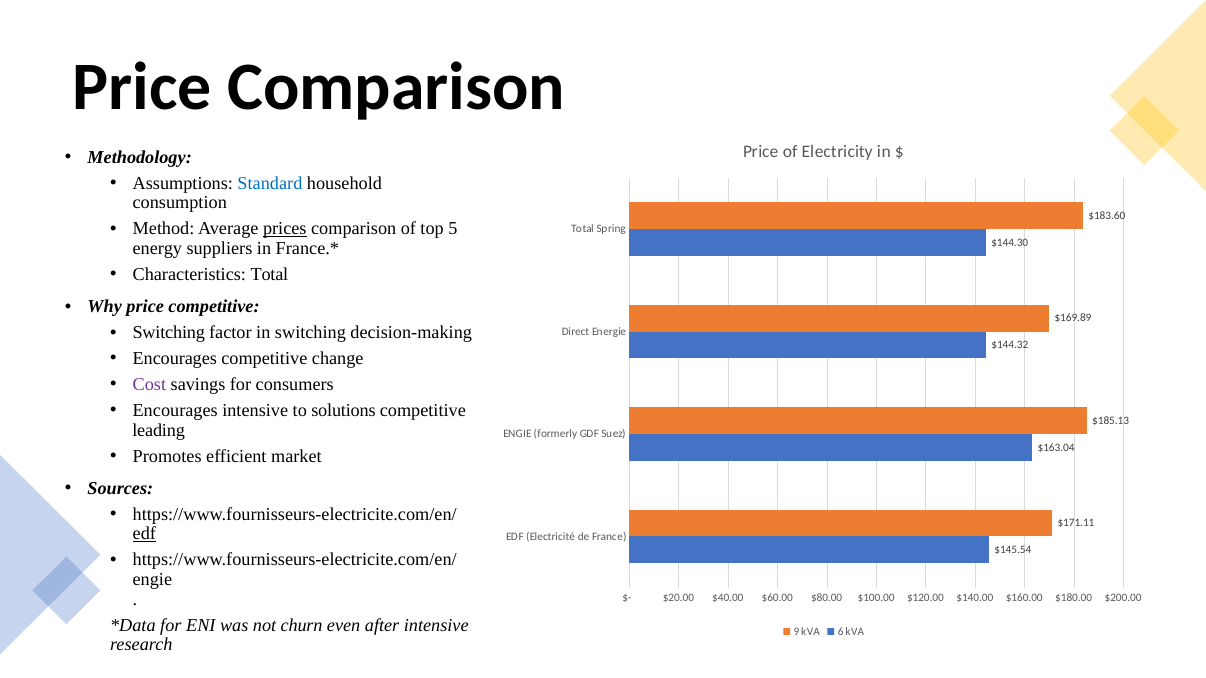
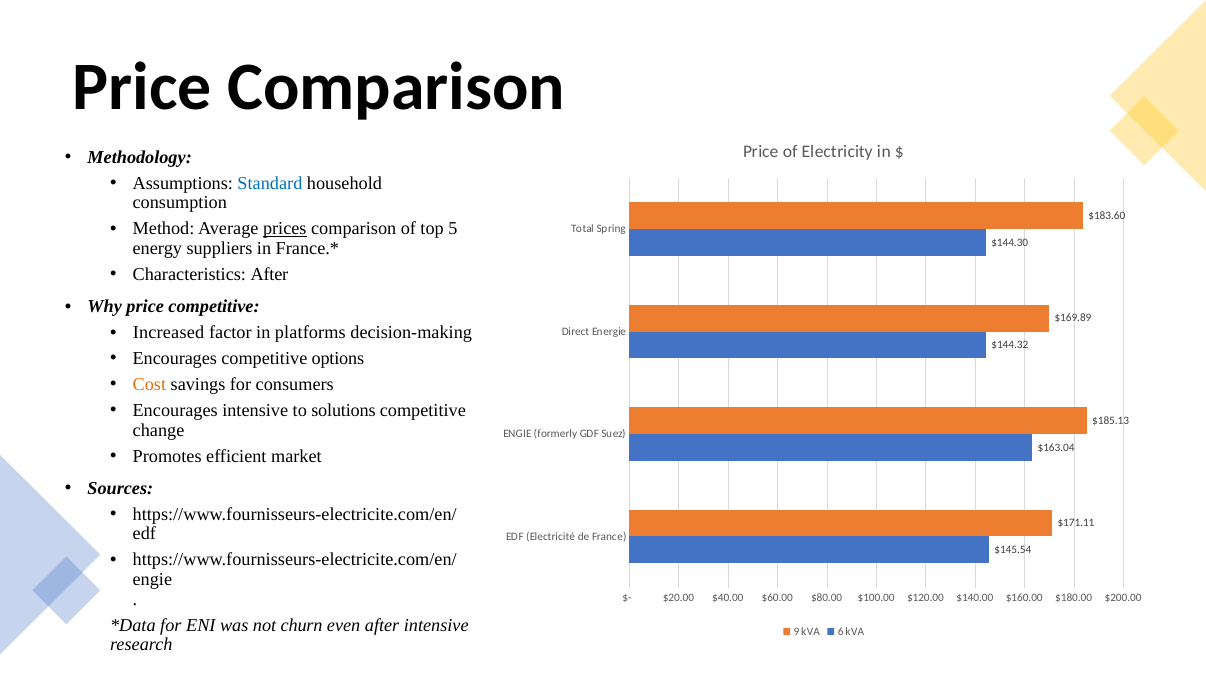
Characteristics Total: Total -> After
Switching at (169, 333): Switching -> Increased
in switching: switching -> platforms
change: change -> options
Cost colour: purple -> orange
leading: leading -> change
edf at (144, 534) underline: present -> none
